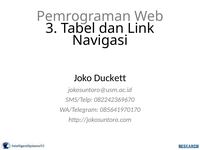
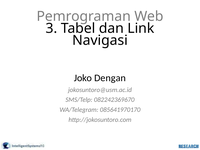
Duckett: Duckett -> Dengan
